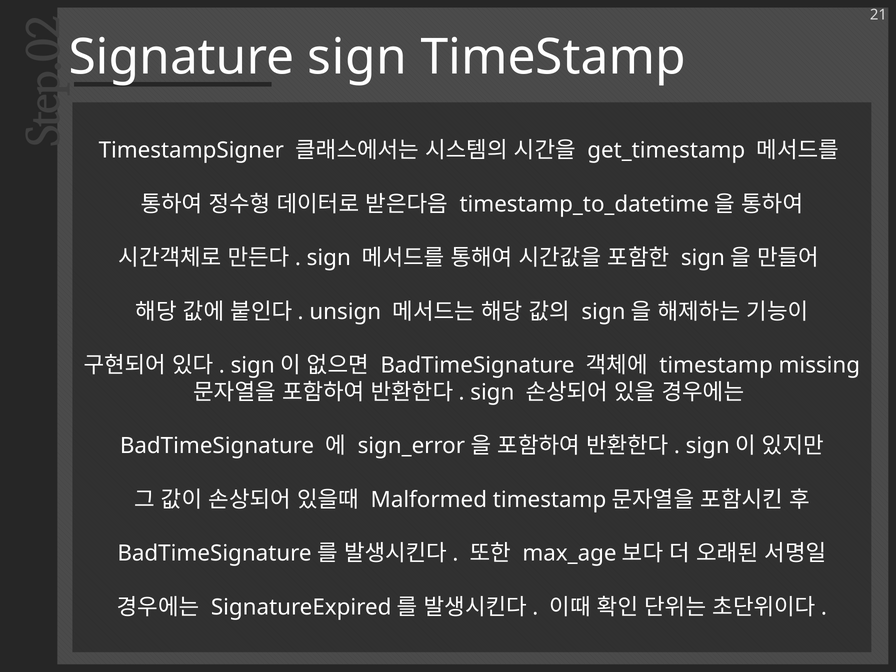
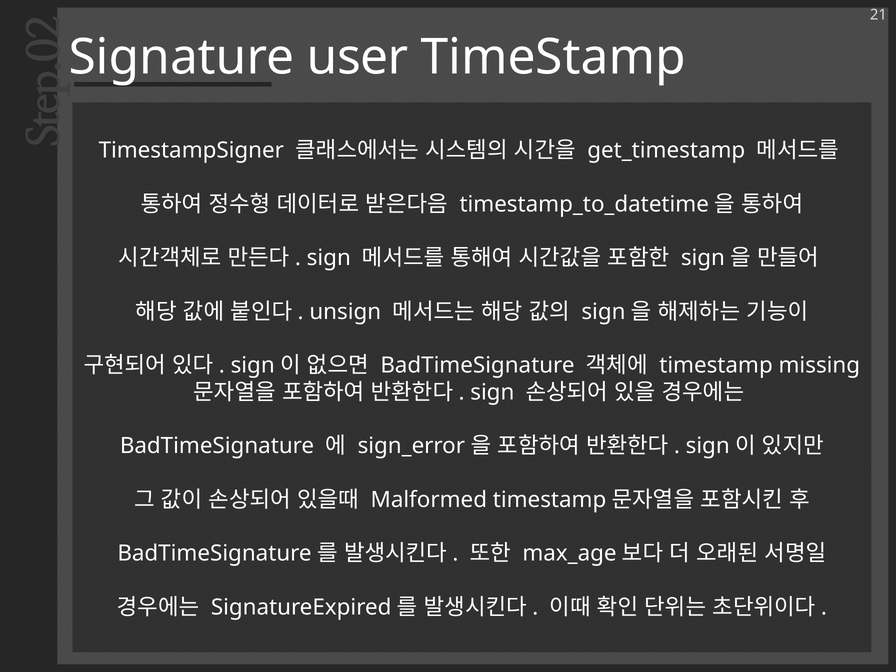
Signature sign: sign -> user
